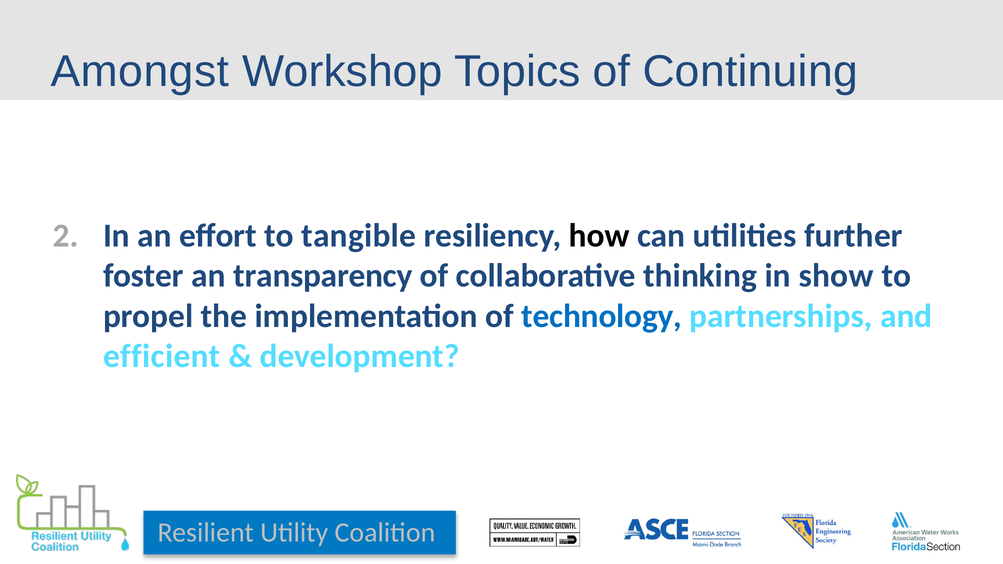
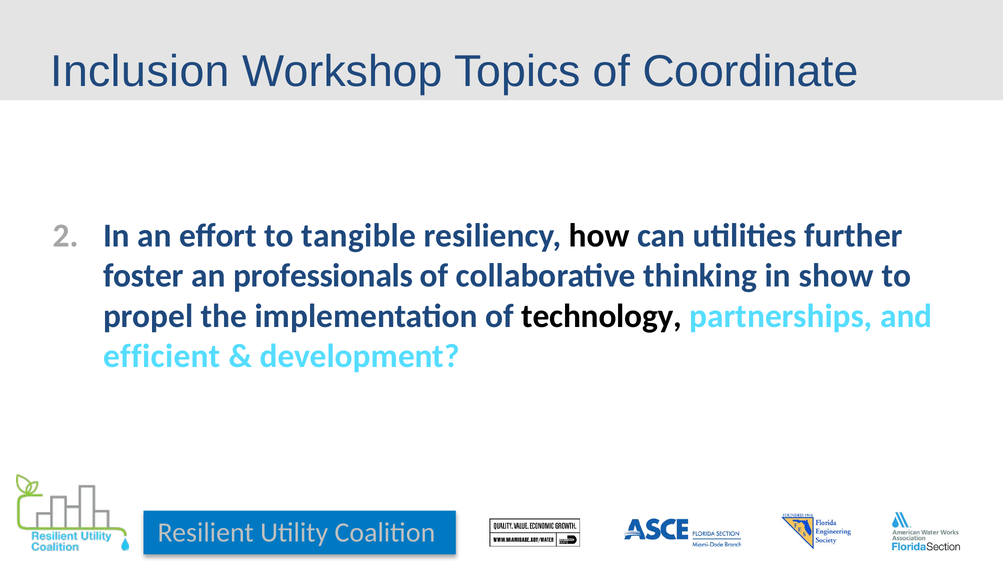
Amongst: Amongst -> Inclusion
Continuing: Continuing -> Coordinate
transparency: transparency -> professionals
technology colour: blue -> black
